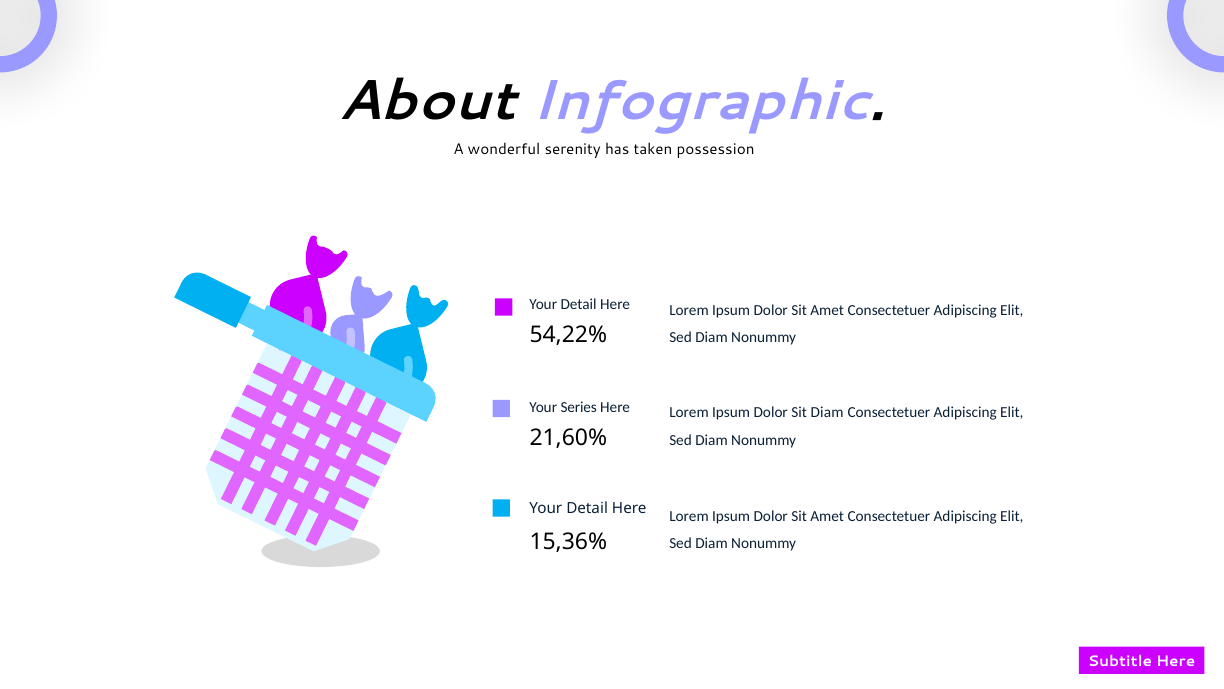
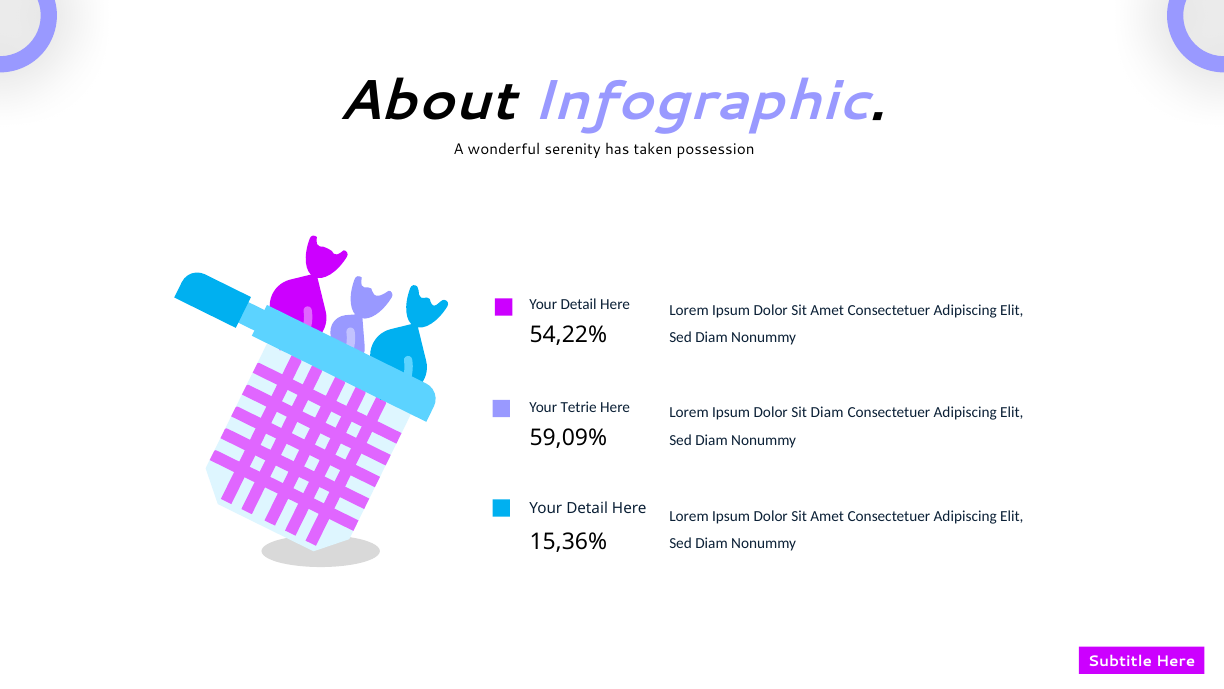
Series: Series -> Tetrie
21,60%: 21,60% -> 59,09%
